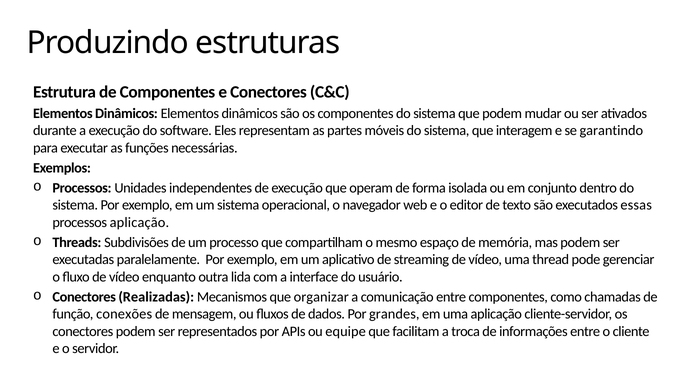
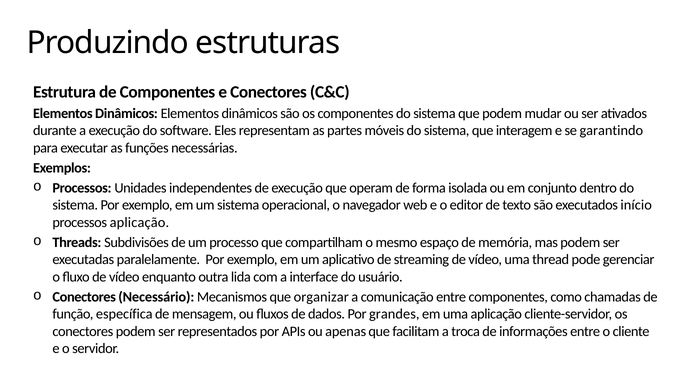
essas: essas -> início
Realizadas: Realizadas -> Necessário
conexões: conexões -> específica
equipe: equipe -> apenas
